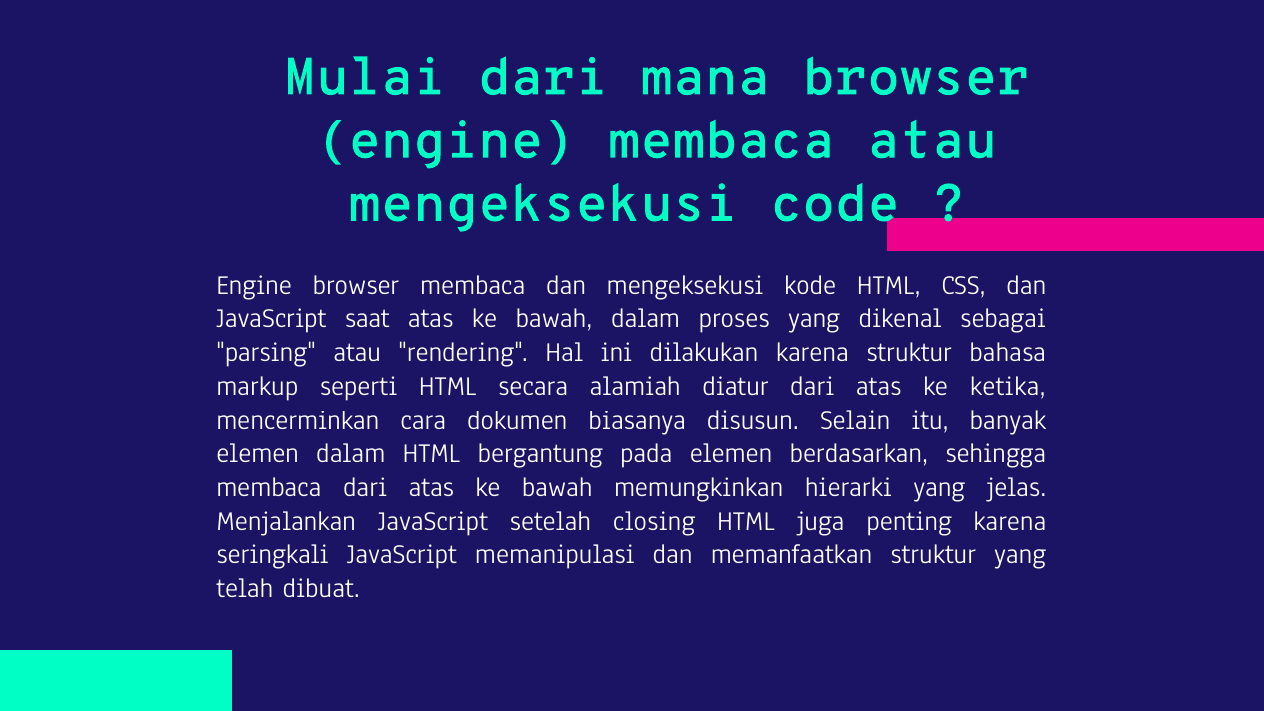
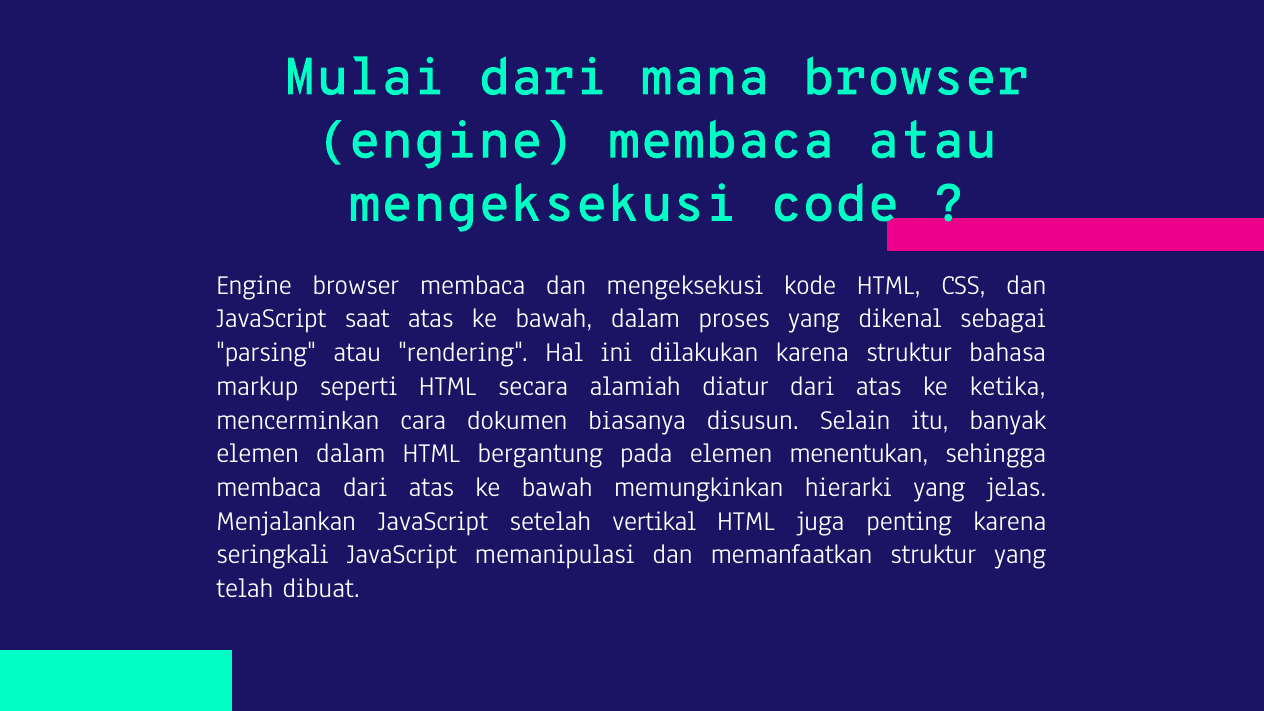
berdasarkan: berdasarkan -> menentukan
closing: closing -> vertikal
